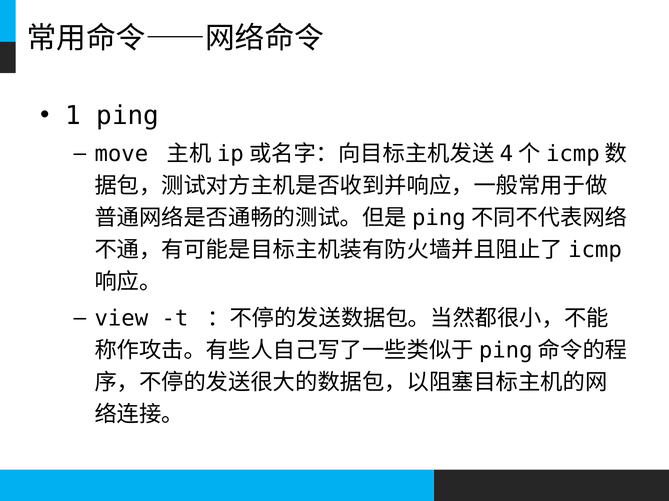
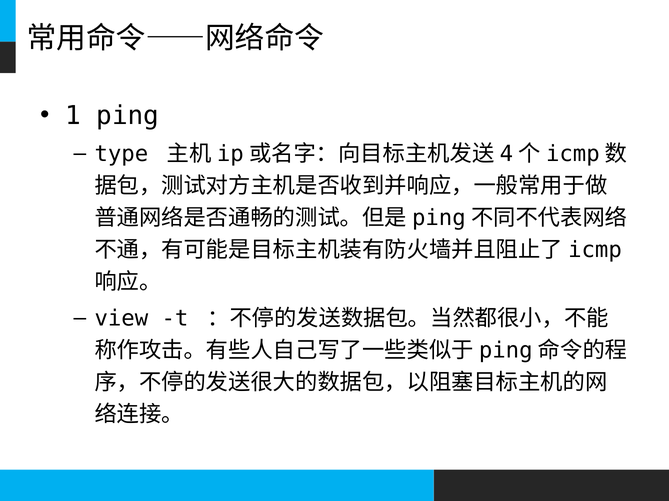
move: move -> type
